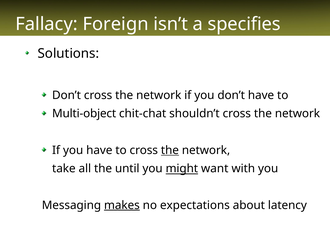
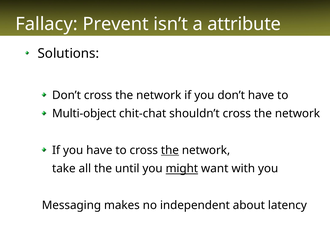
Foreign: Foreign -> Prevent
specifies: specifies -> attribute
makes underline: present -> none
expectations: expectations -> independent
